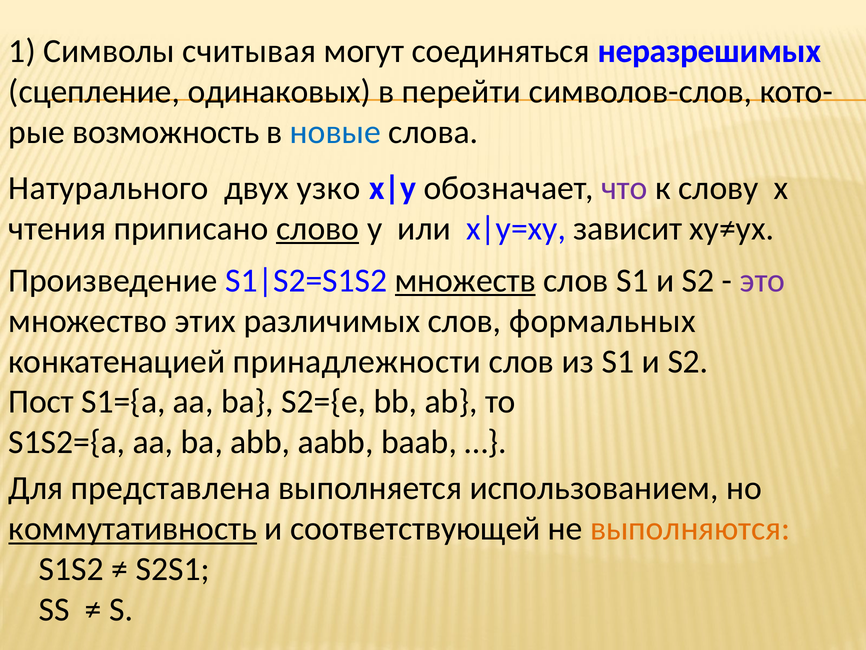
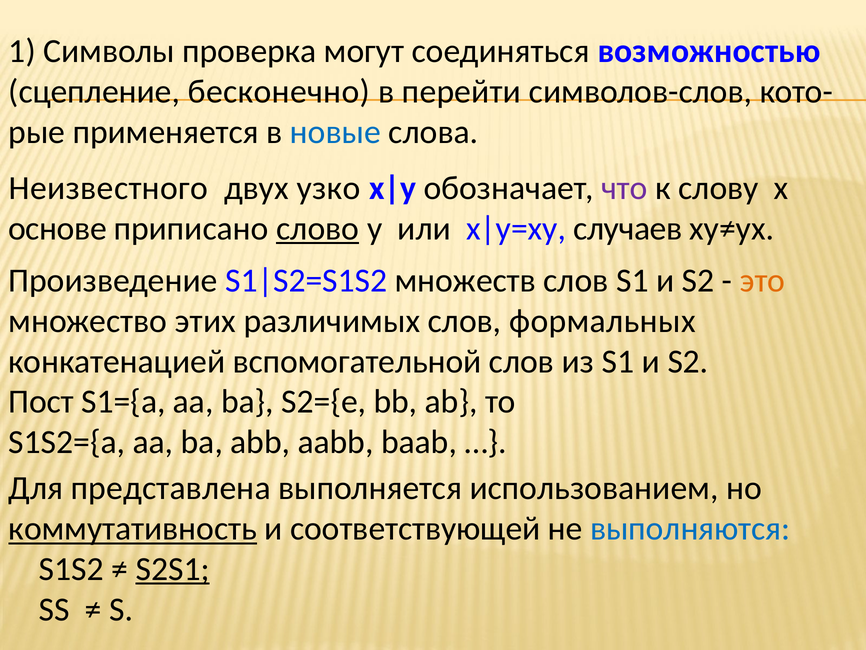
считывая: считывая -> проверка
неразрешимых: неразрешимых -> возможностью
одинаковых: одинаковых -> бесконечно
возможность: возможность -> применяется
Натурального: Натурального -> Неизвестного
чтения: чтения -> основе
зависит: зависит -> случаев
множеств underline: present -> none
это colour: purple -> orange
принадлежности: принадлежности -> вспомогательной
выполняются colour: orange -> blue
S2S1 underline: none -> present
